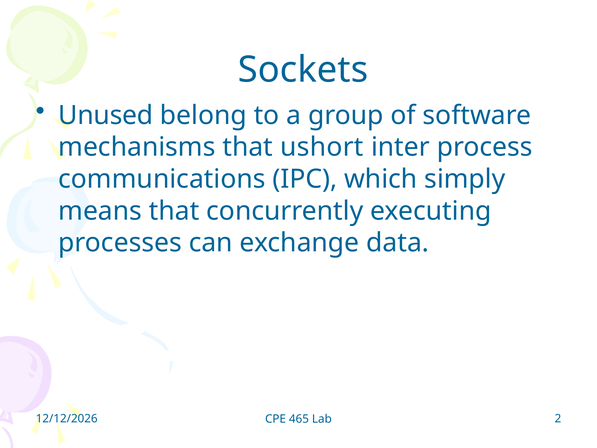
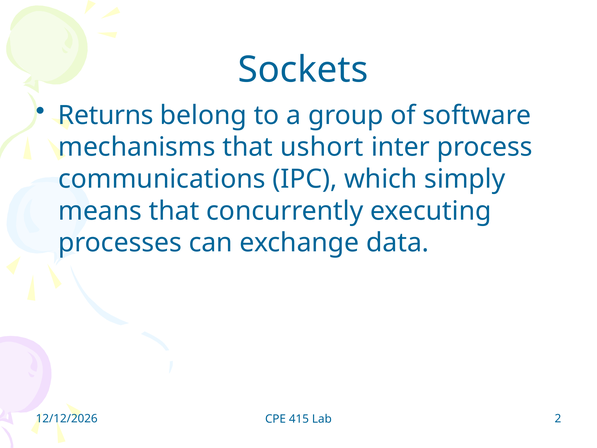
Unused: Unused -> Returns
465: 465 -> 415
